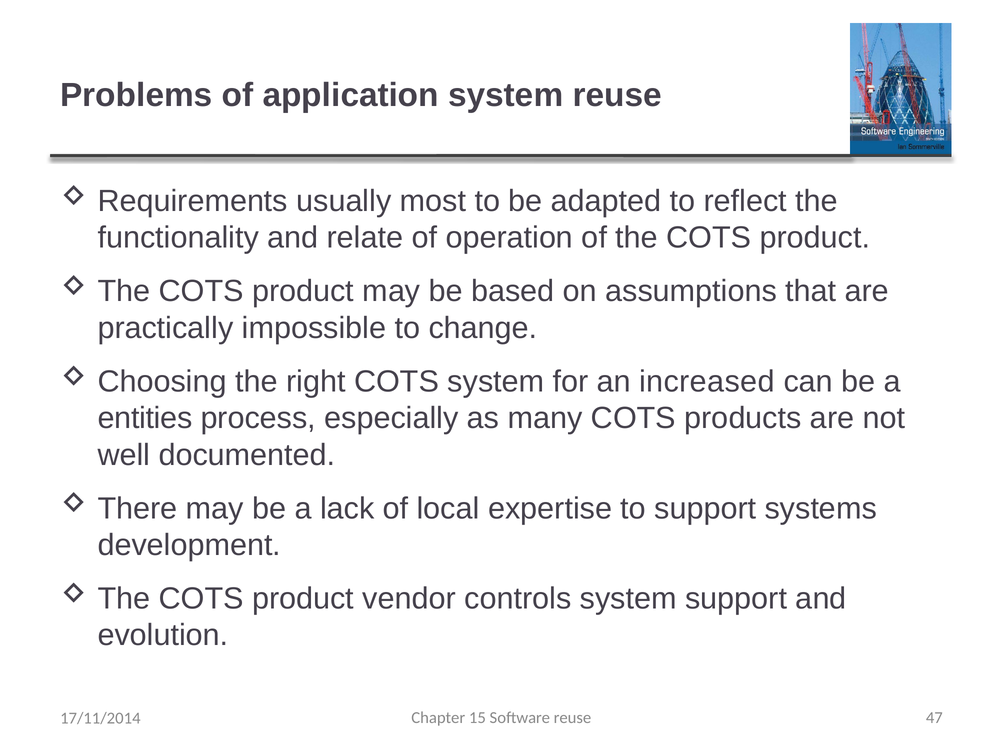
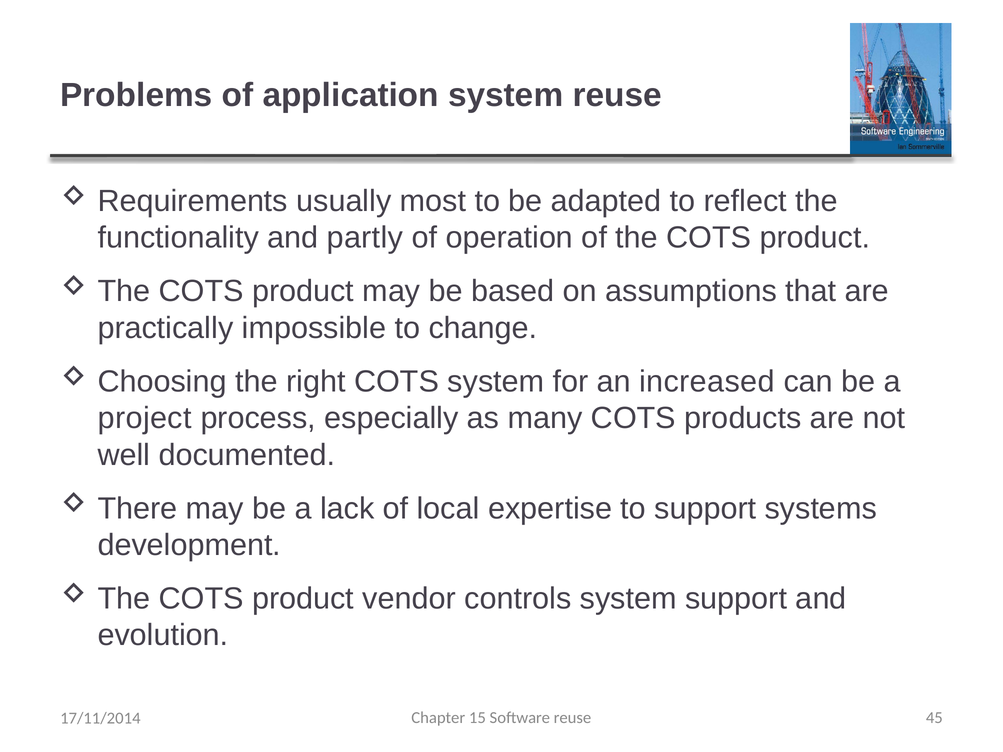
relate: relate -> partly
entities: entities -> project
47: 47 -> 45
